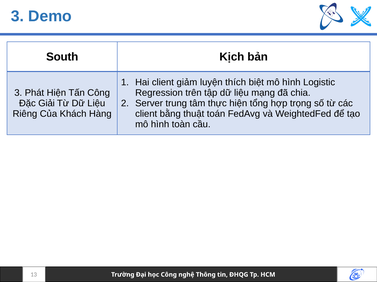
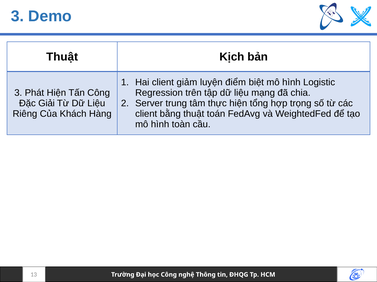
South at (62, 57): South -> Thuật
thích: thích -> điểm
